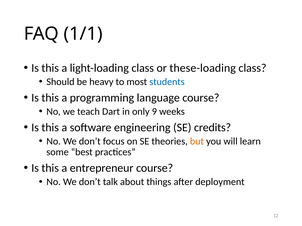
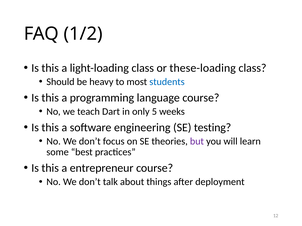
1/1: 1/1 -> 1/2
9: 9 -> 5
credits: credits -> testing
but colour: orange -> purple
